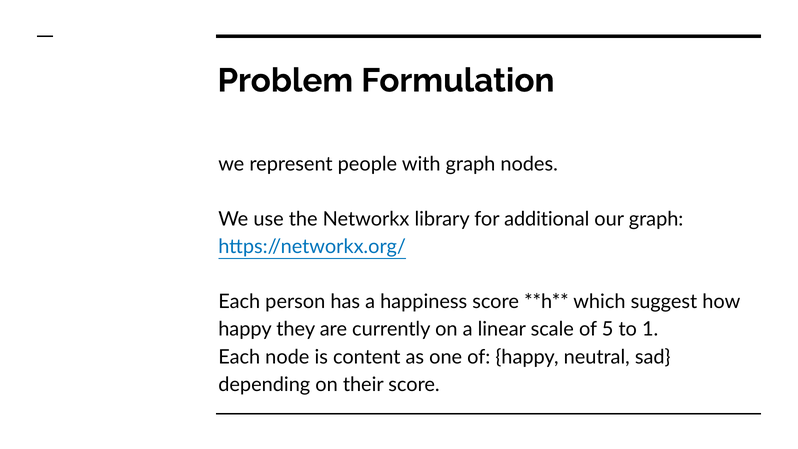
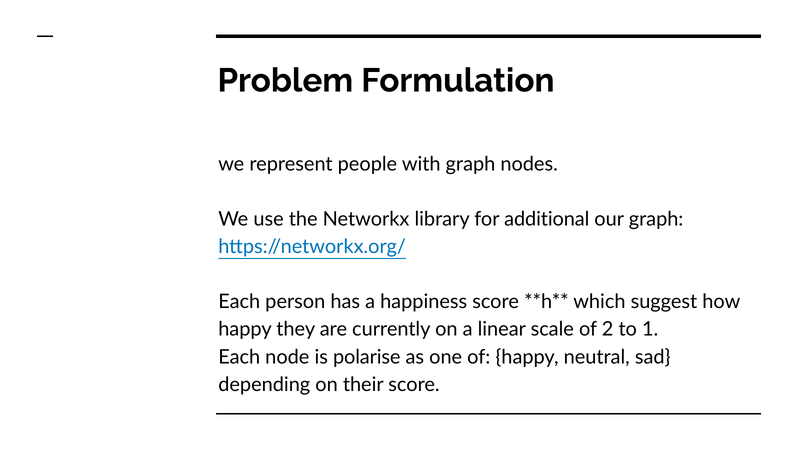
5: 5 -> 2
content: content -> polarise
